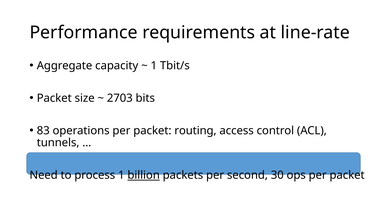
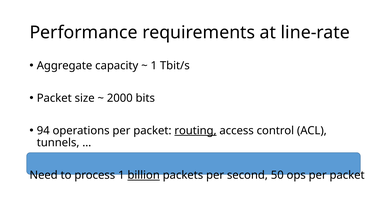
2703: 2703 -> 2000
83: 83 -> 94
routing underline: none -> present
30: 30 -> 50
